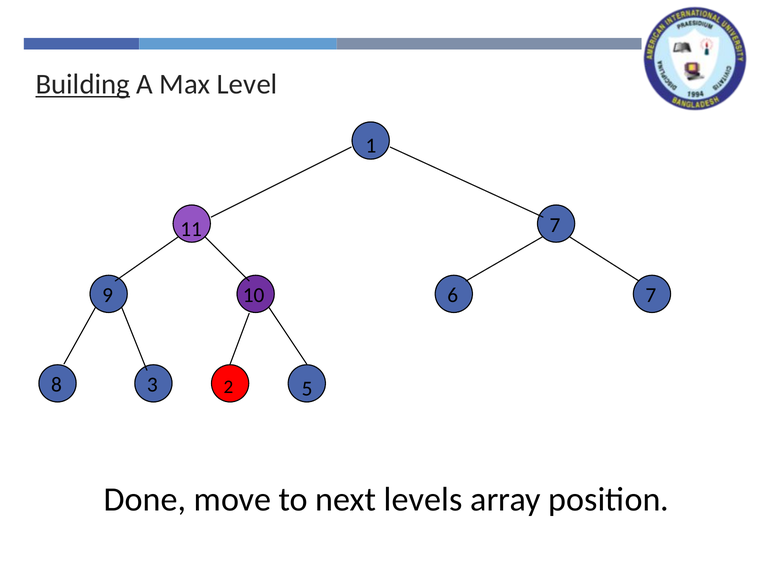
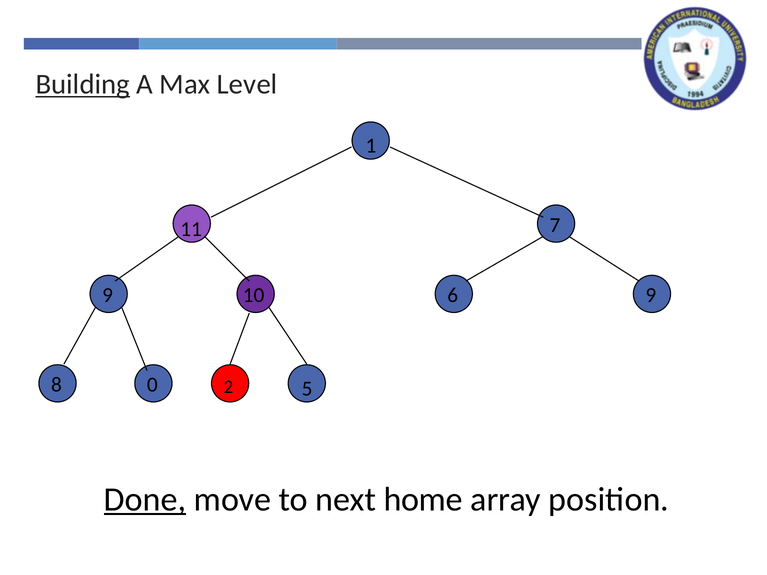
6 7: 7 -> 9
3: 3 -> 0
Done underline: none -> present
levels: levels -> home
